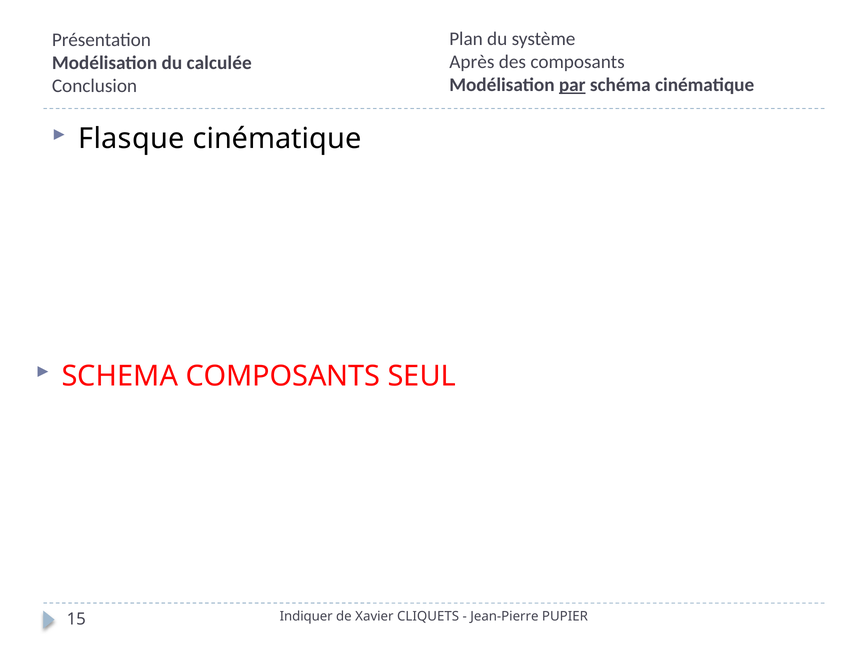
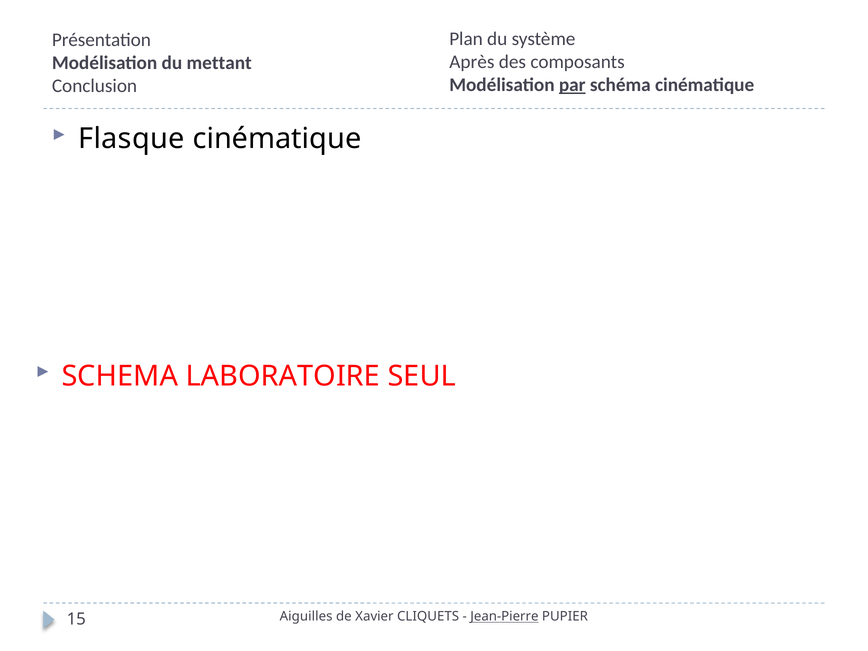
calculée: calculée -> mettant
SCHEMA COMPOSANTS: COMPOSANTS -> LABORATOIRE
Indiquer: Indiquer -> Aiguilles
Jean-Pierre underline: none -> present
